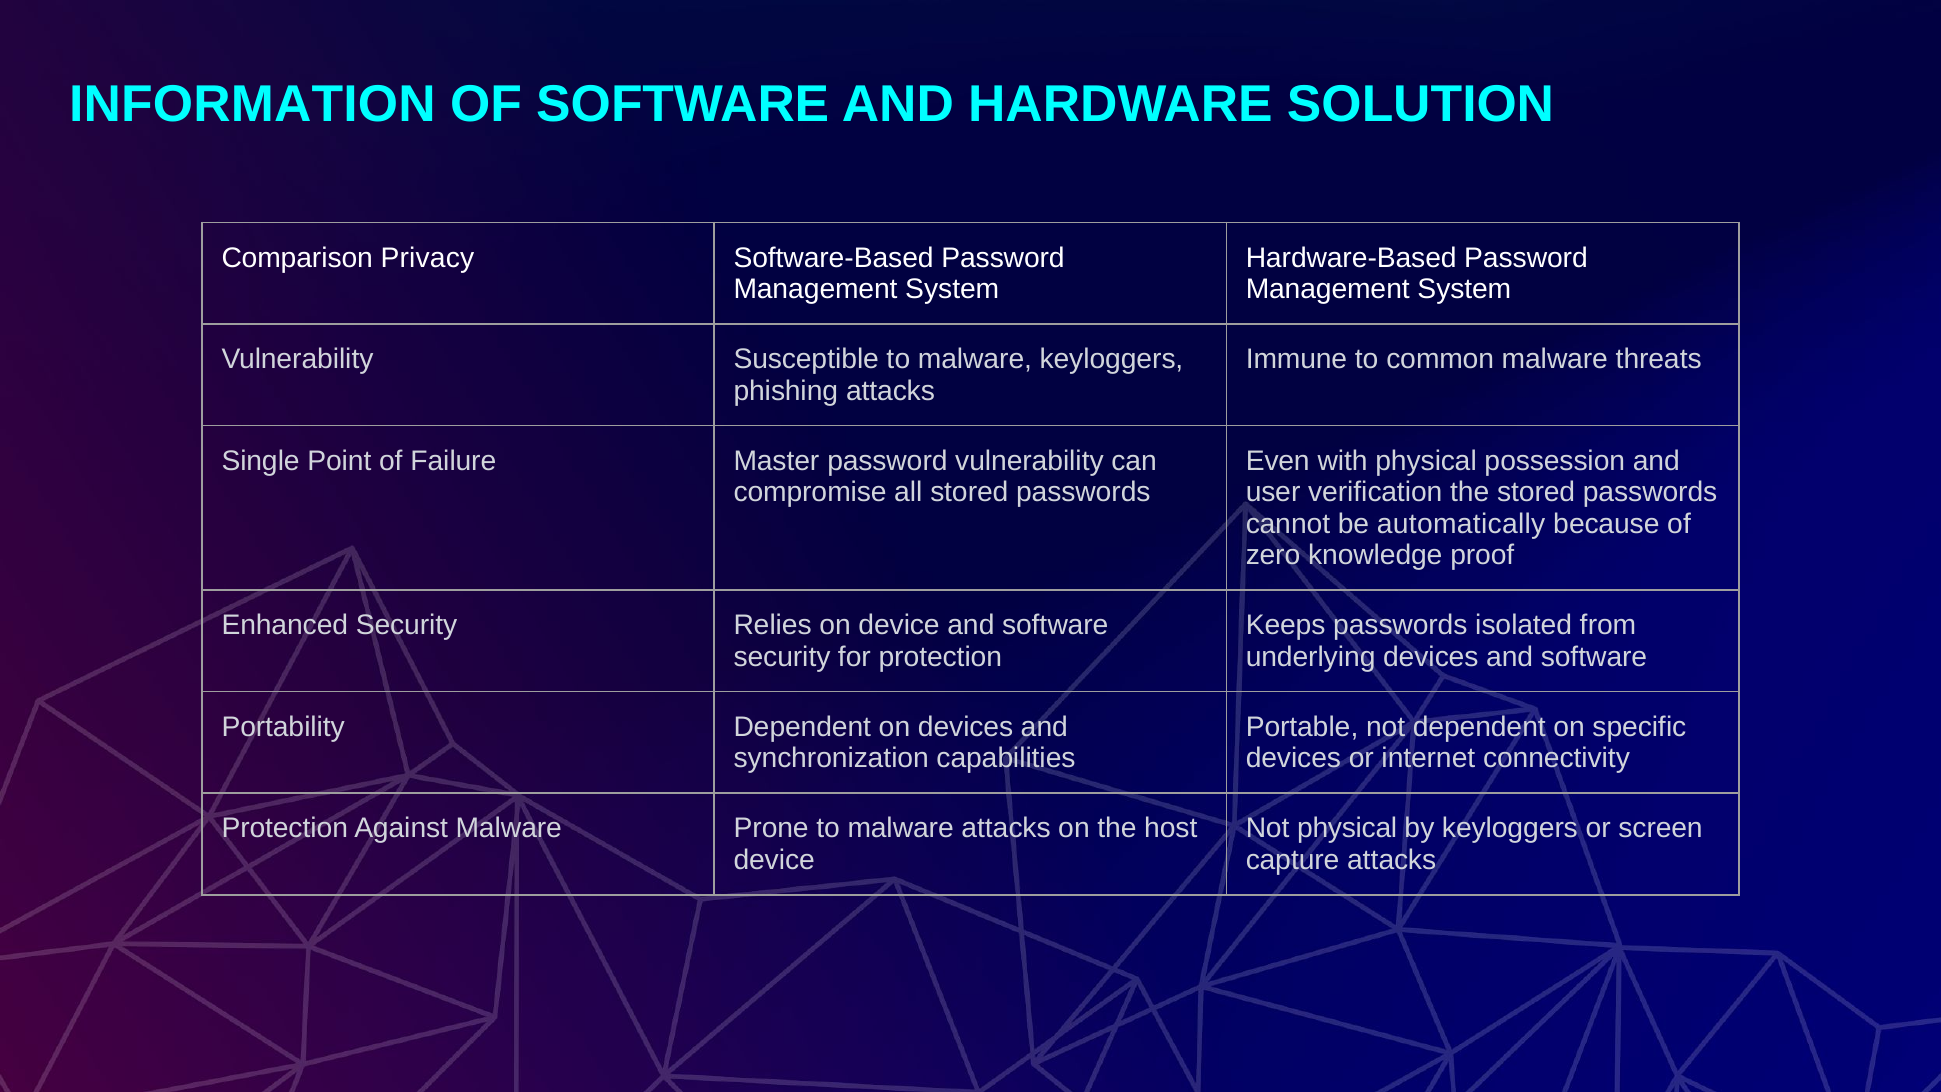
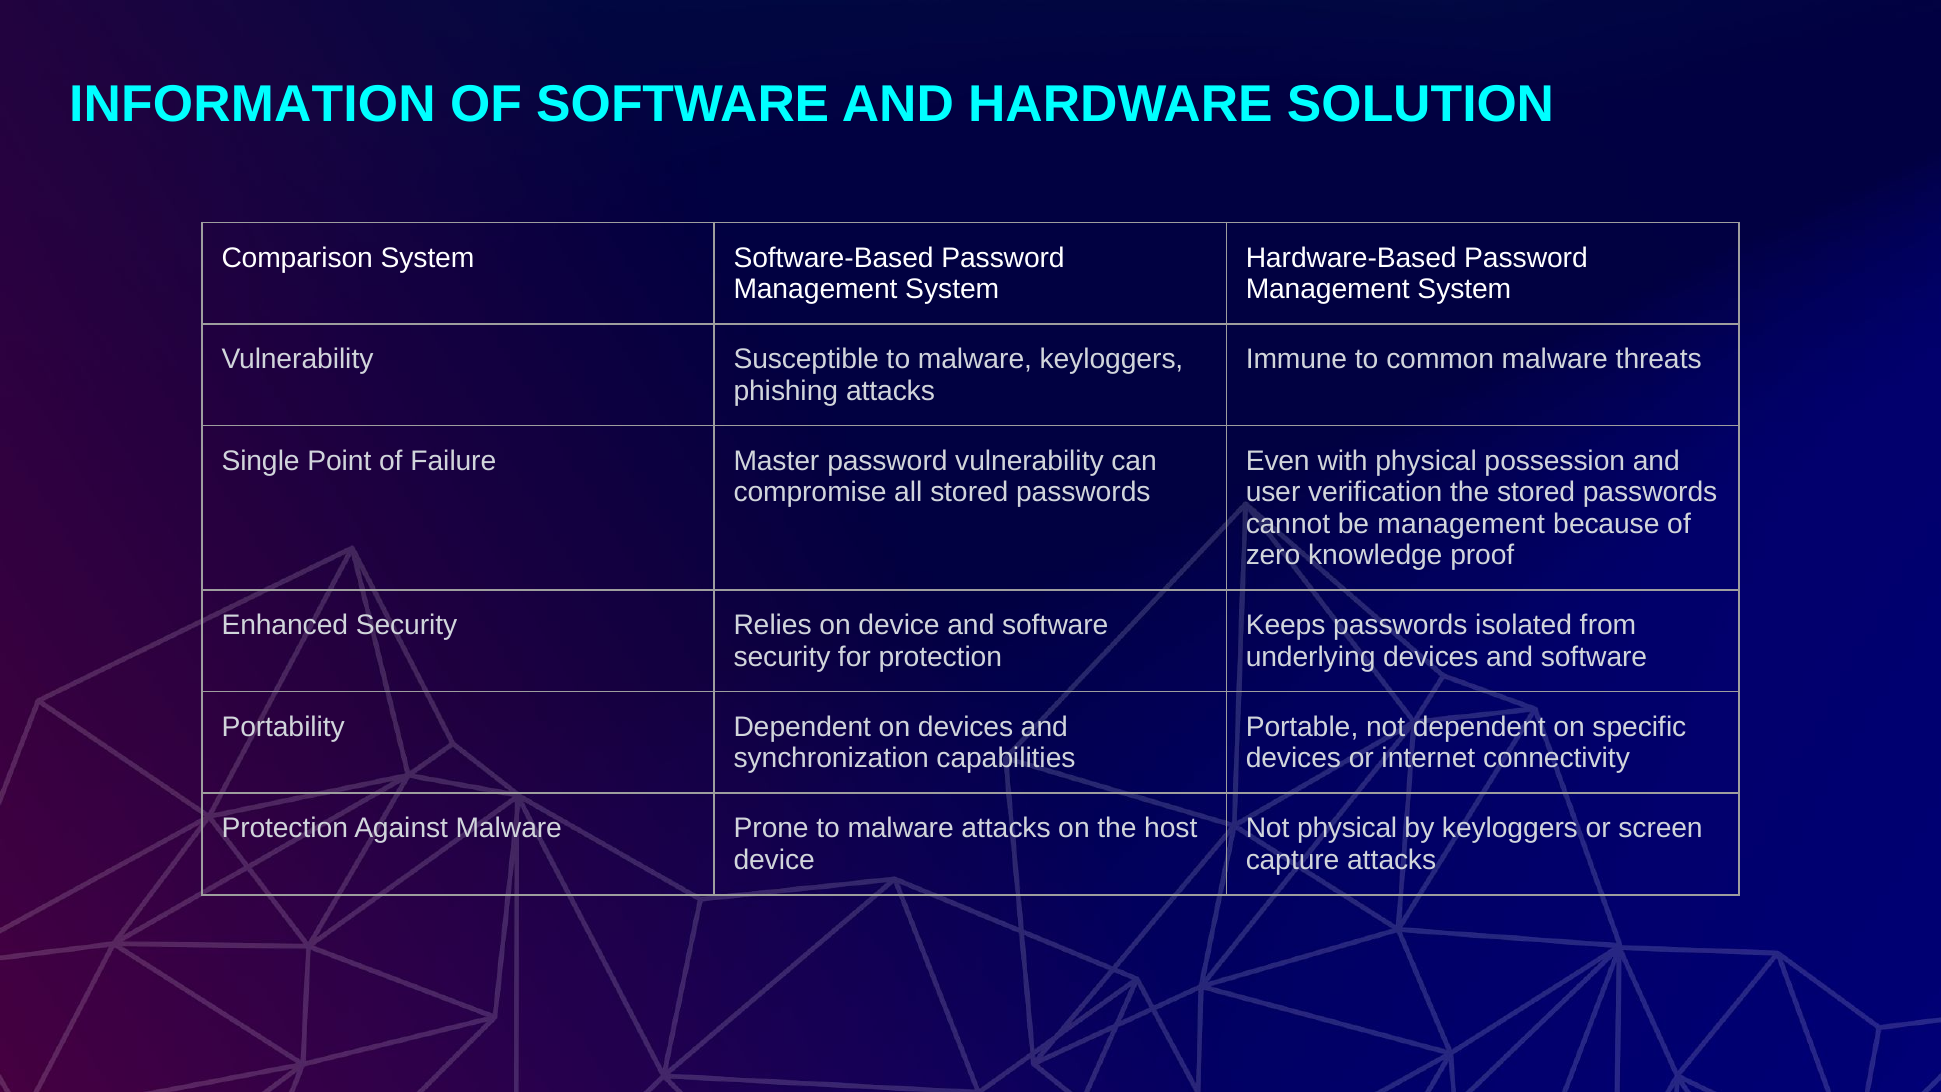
Comparison Privacy: Privacy -> System
be automatically: automatically -> management
